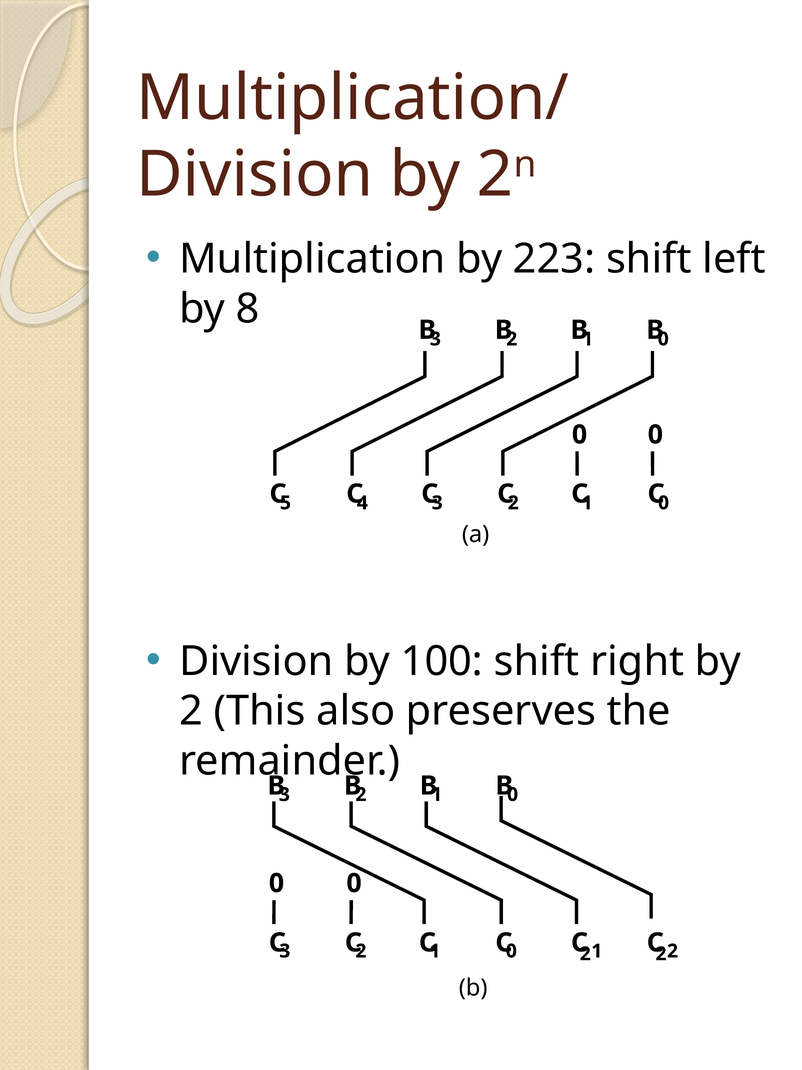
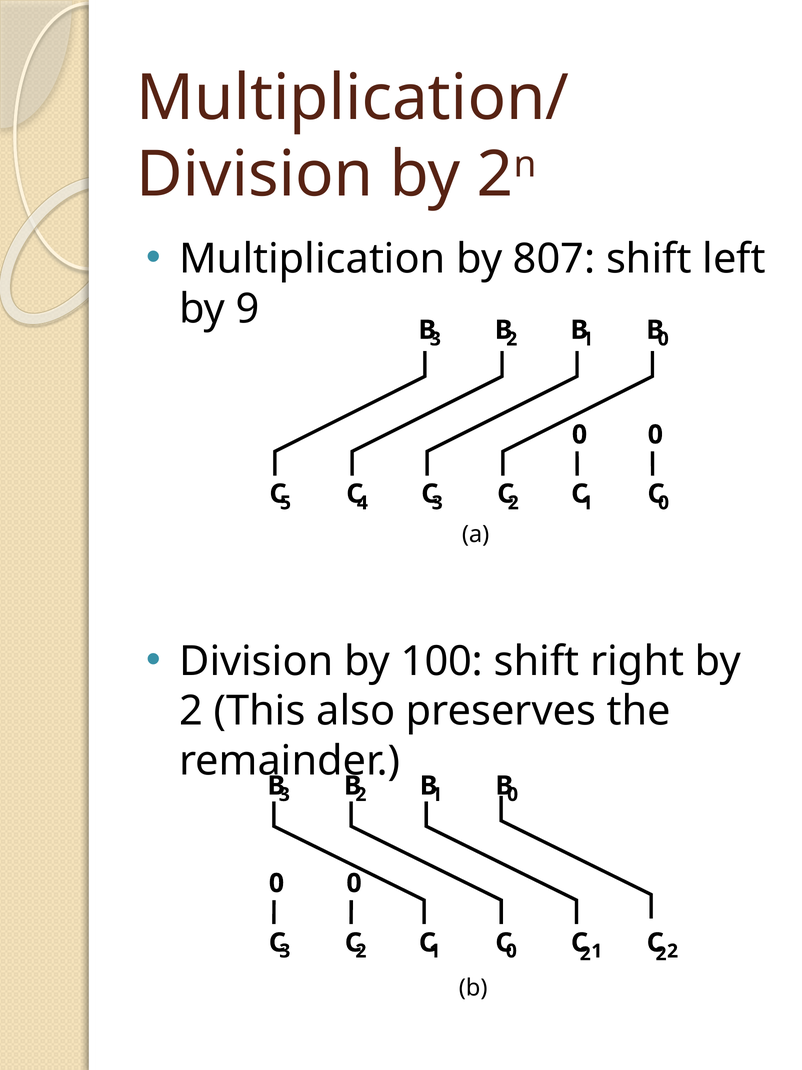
223: 223 -> 807
8: 8 -> 9
